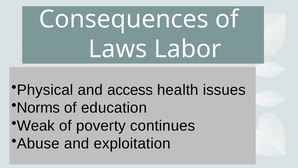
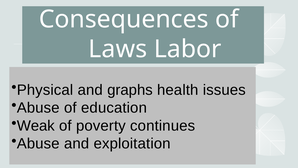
access: access -> graphs
Norms at (38, 108): Norms -> Abuse
